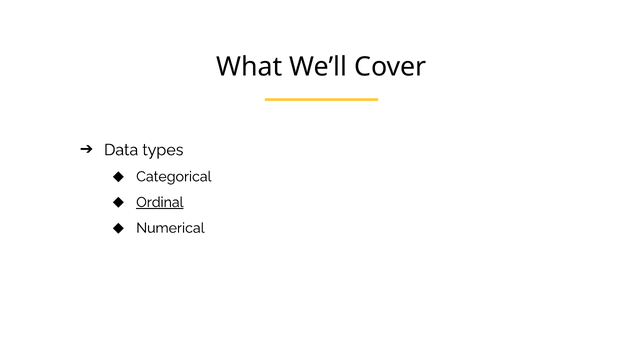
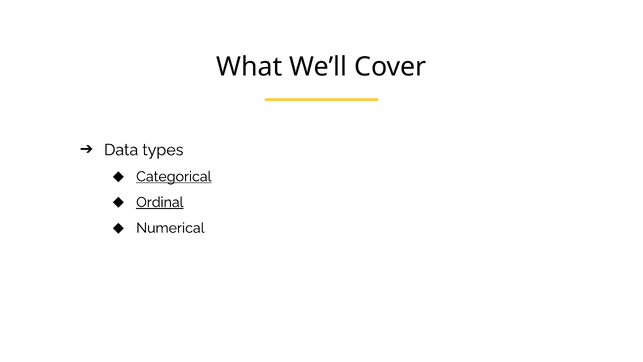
Categorical underline: none -> present
